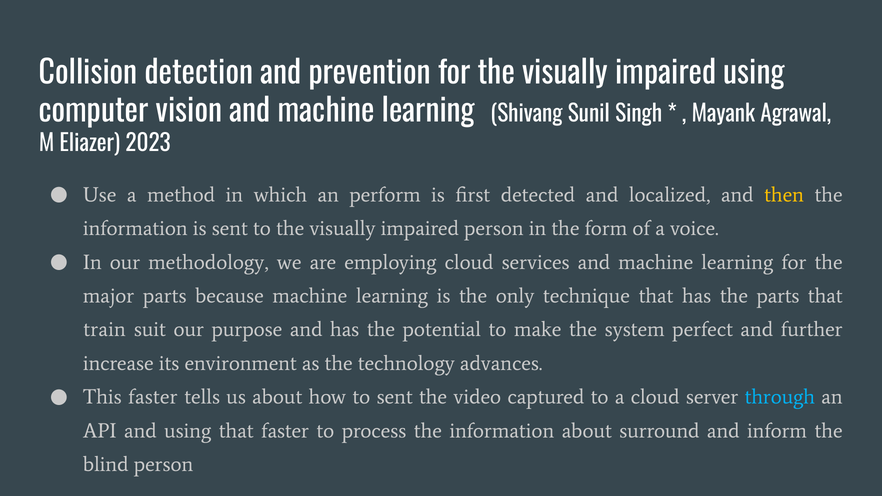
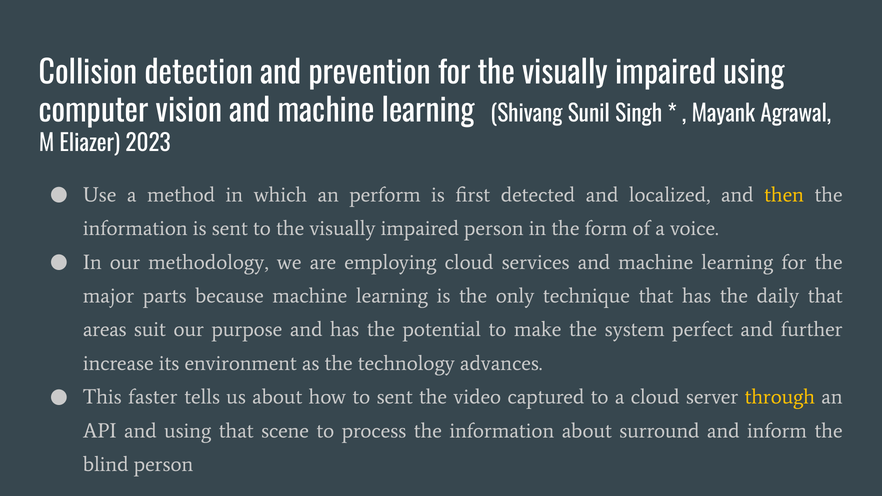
the parts: parts -> daily
train: train -> areas
through colour: light blue -> yellow
that faster: faster -> scene
